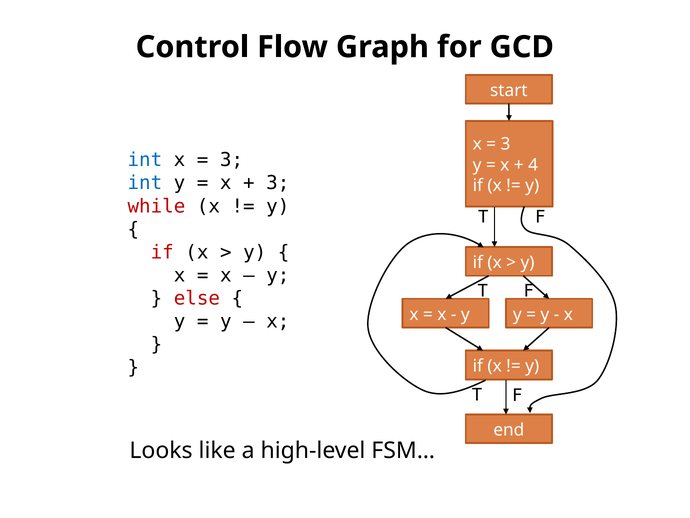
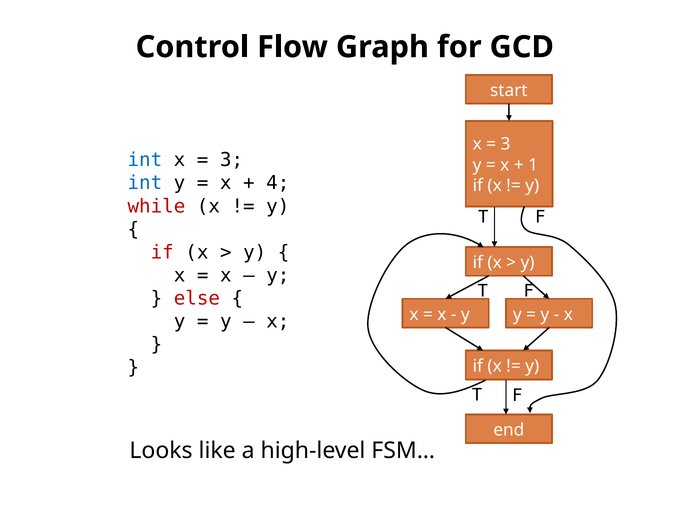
4: 4 -> 1
3 at (278, 183): 3 -> 4
